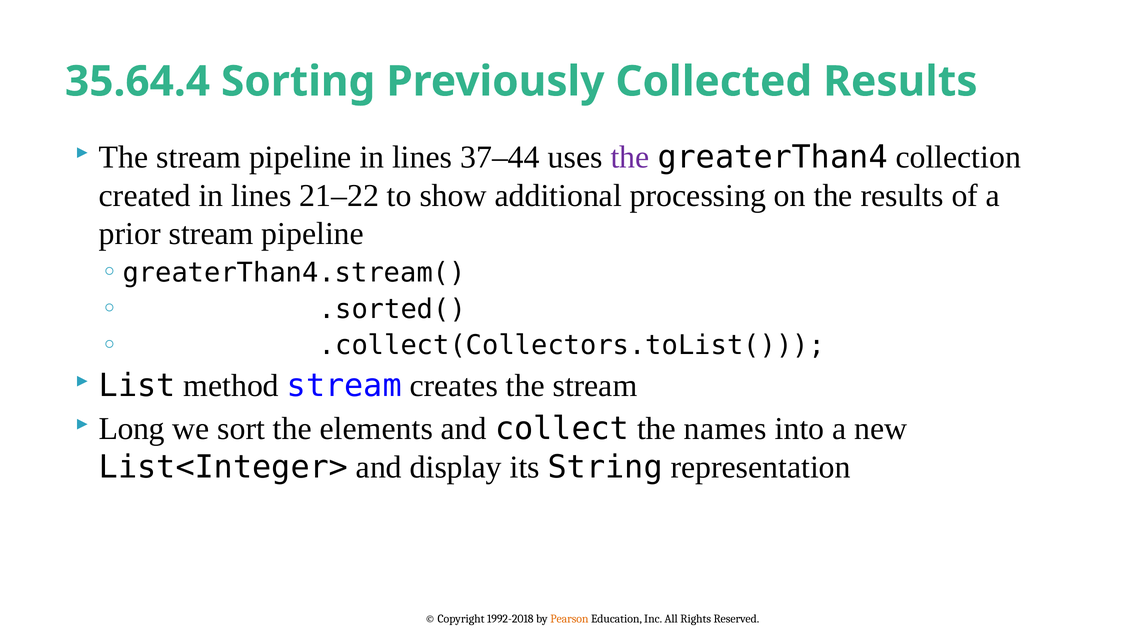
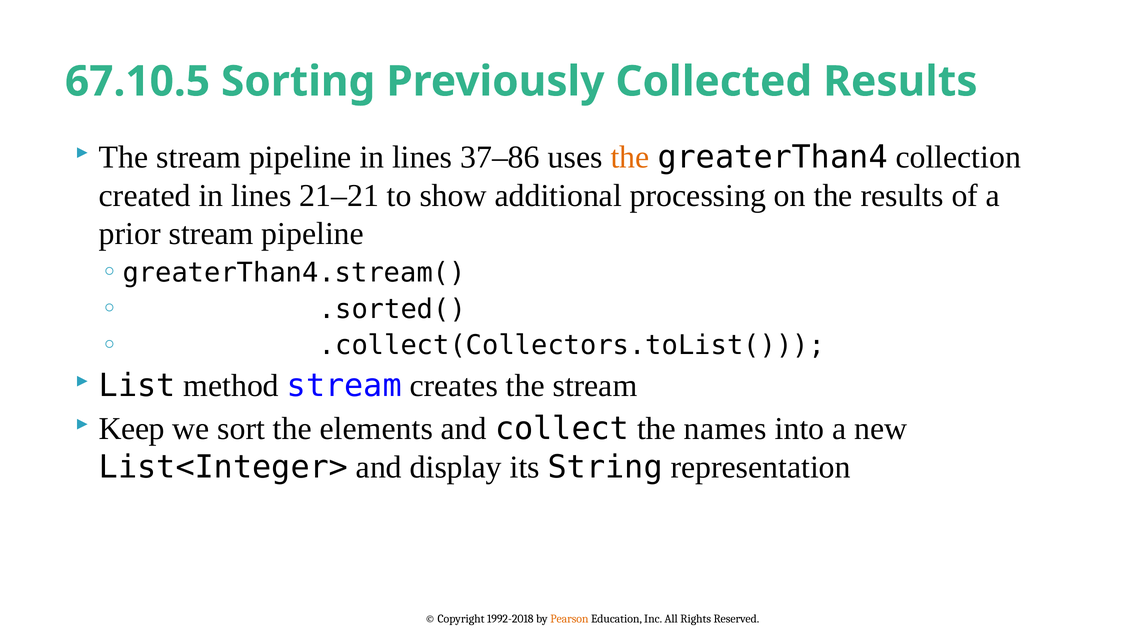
35.64.4: 35.64.4 -> 67.10.5
37–44: 37–44 -> 37–86
the at (630, 157) colour: purple -> orange
21–22: 21–22 -> 21–21
Long: Long -> Keep
